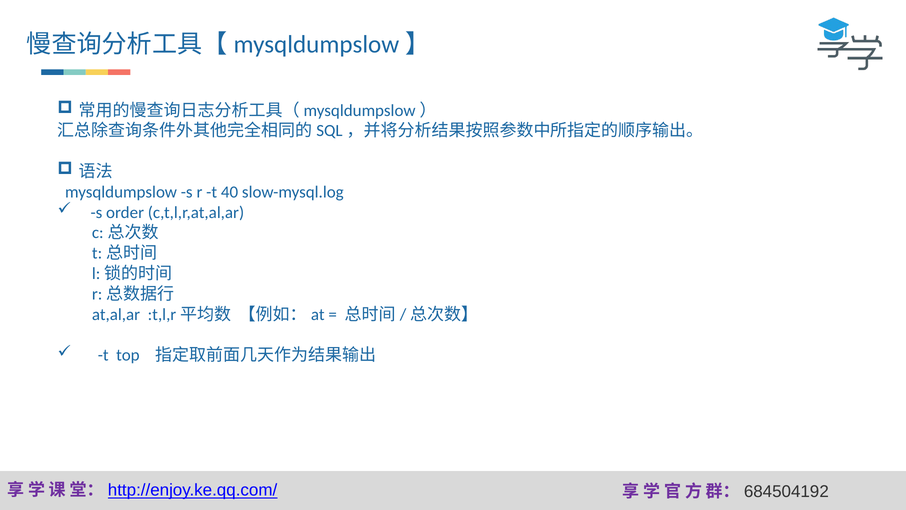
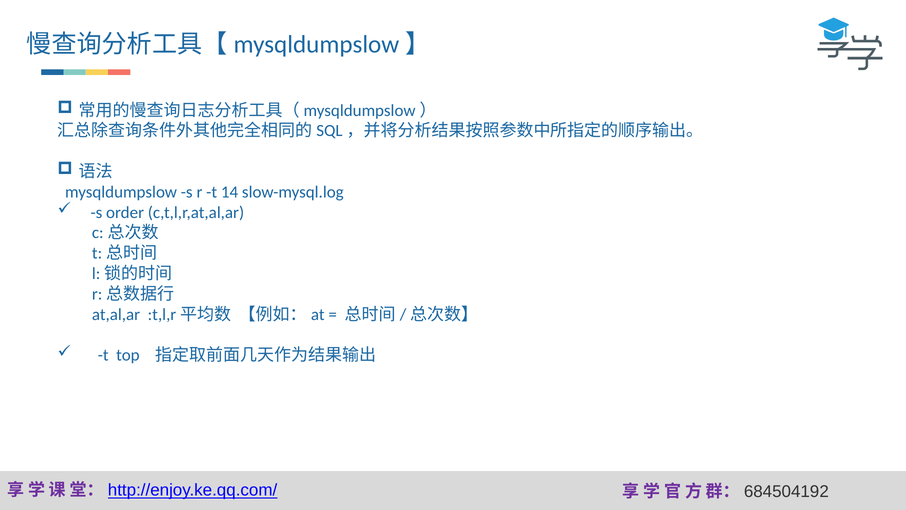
40: 40 -> 14
